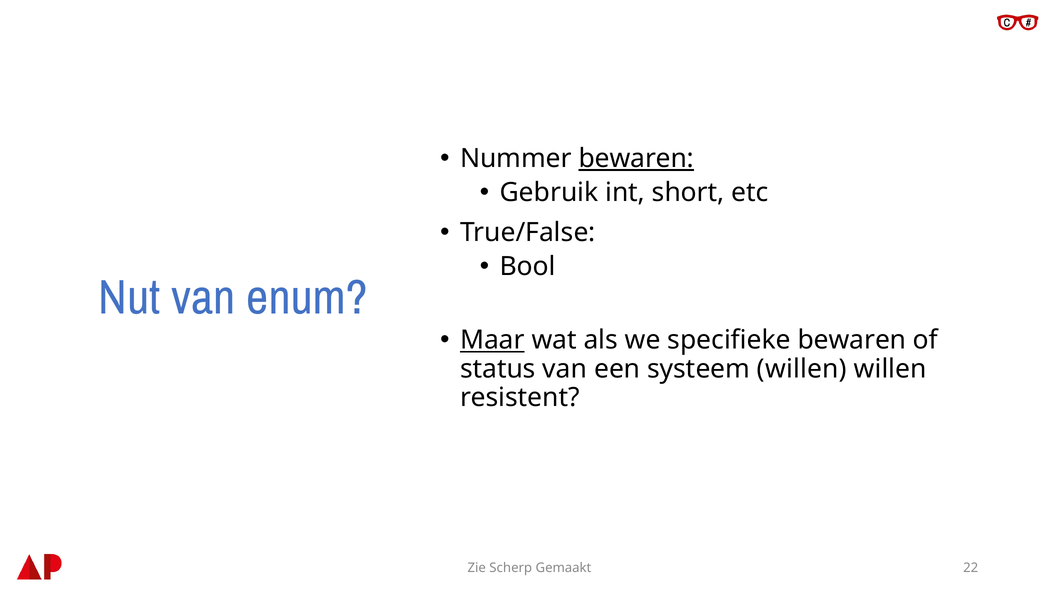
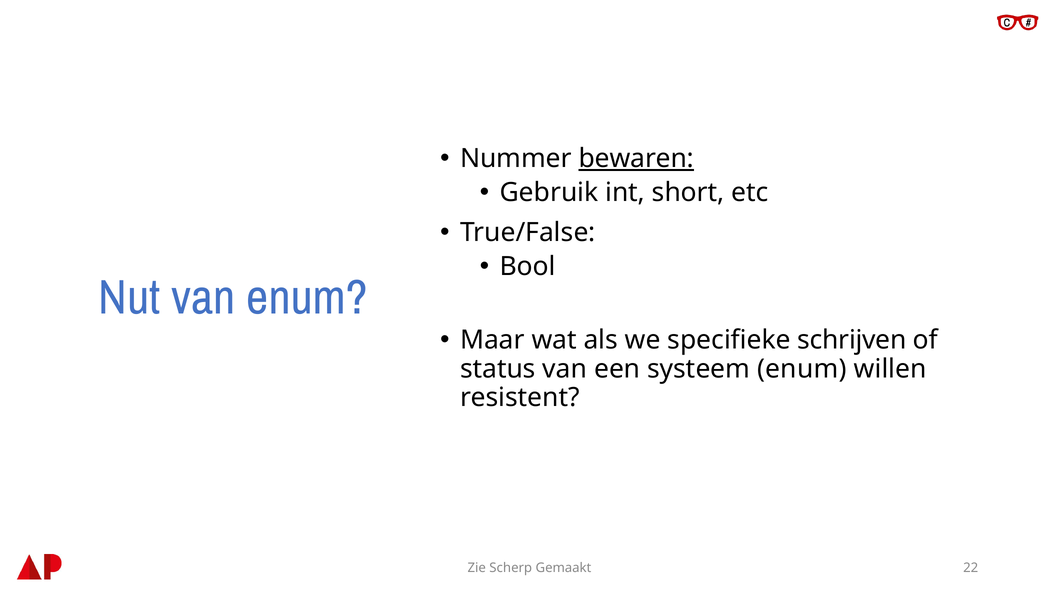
Maar underline: present -> none
specifieke bewaren: bewaren -> schrijven
systeem willen: willen -> enum
